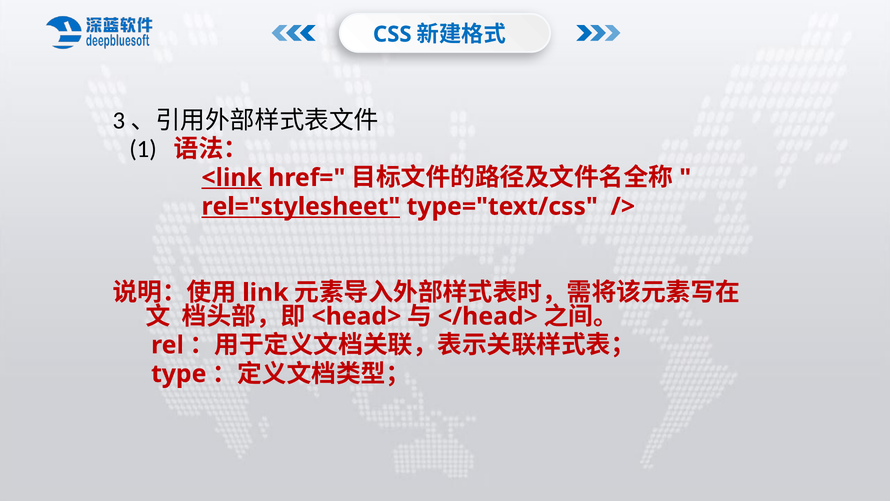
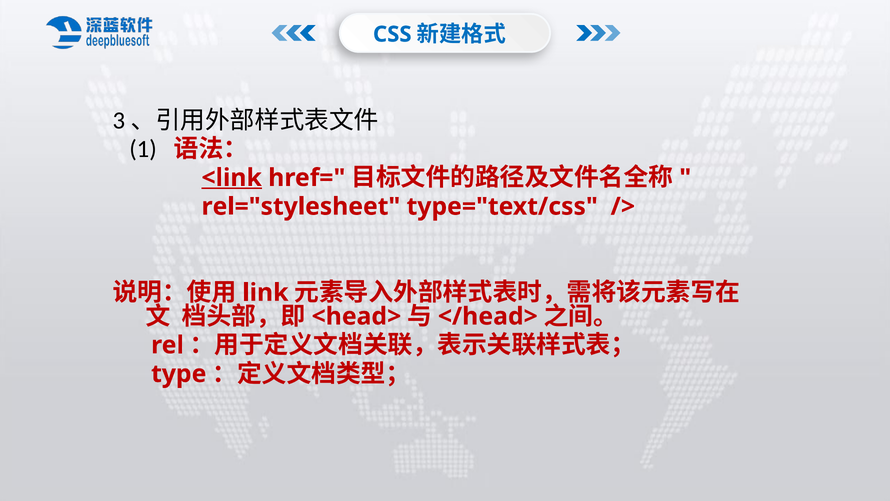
rel="stylesheet underline: present -> none
